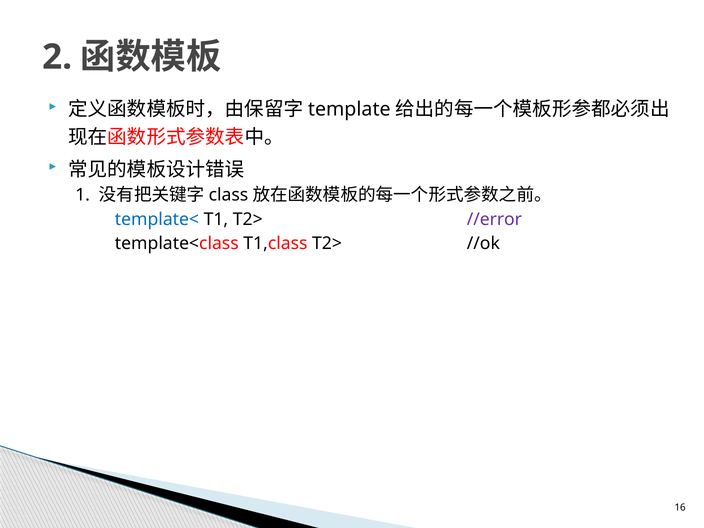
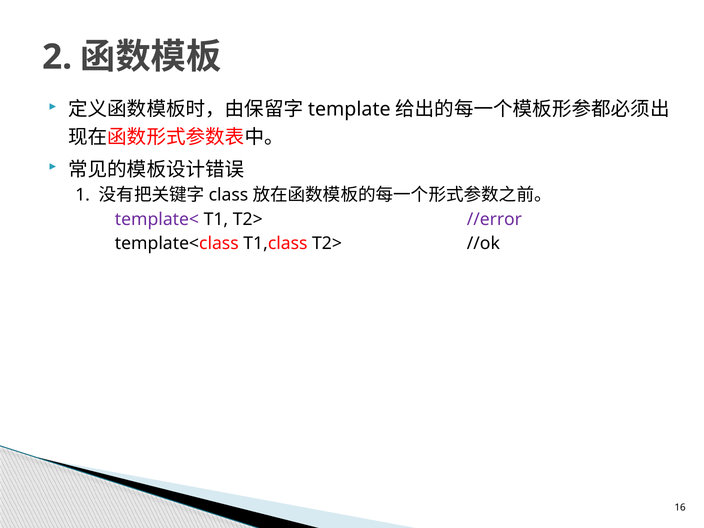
template< colour: blue -> purple
